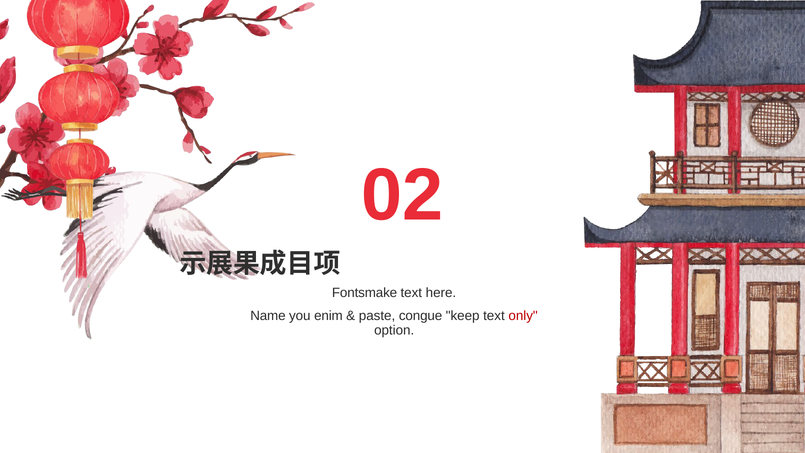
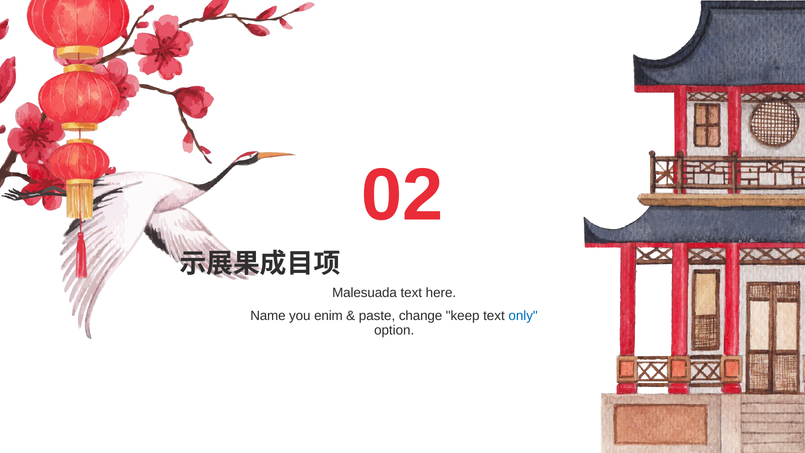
Fontsmake: Fontsmake -> Malesuada
congue: congue -> change
only colour: red -> blue
